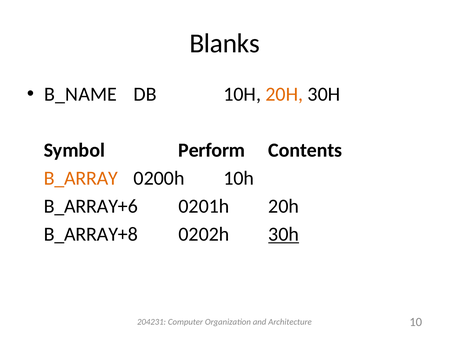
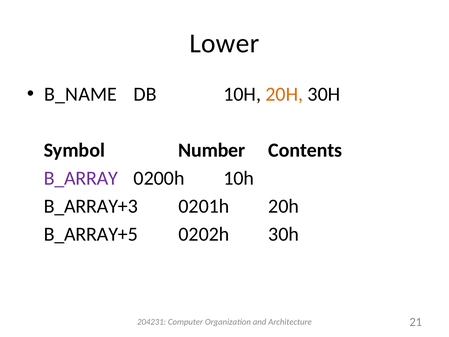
Blanks: Blanks -> Lower
Perform: Perform -> Number
B_ARRAY colour: orange -> purple
B_ARRAY+6: B_ARRAY+6 -> B_ARRAY+3
B_ARRAY+8: B_ARRAY+8 -> B_ARRAY+5
30h at (284, 234) underline: present -> none
10: 10 -> 21
